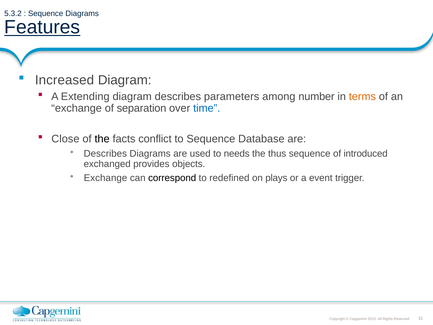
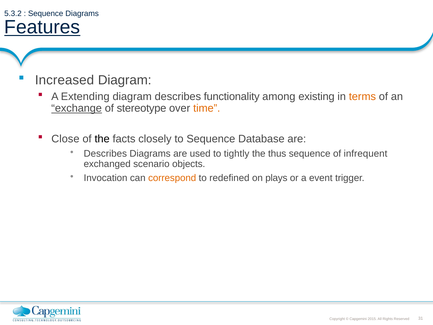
parameters: parameters -> functionality
number: number -> existing
exchange at (77, 108) underline: none -> present
separation: separation -> stereotype
time colour: blue -> orange
conflict: conflict -> closely
needs: needs -> tightly
introduced: introduced -> infrequent
provides: provides -> scenario
Exchange at (106, 178): Exchange -> Invocation
correspond colour: black -> orange
